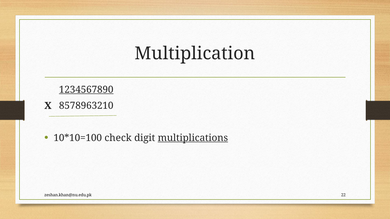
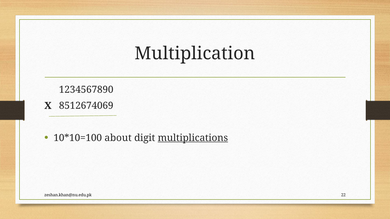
1234567890 underline: present -> none
8578963210: 8578963210 -> 8512674069
check: check -> about
